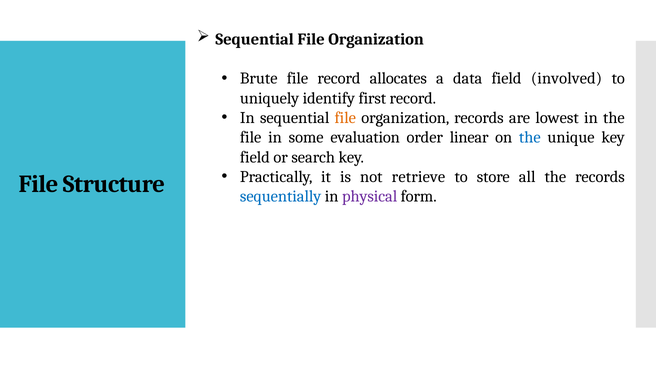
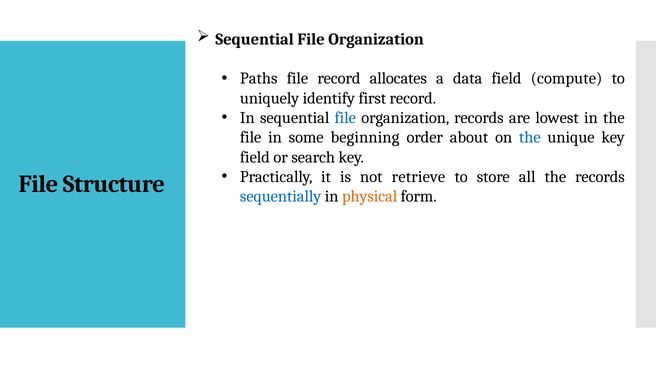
Brute: Brute -> Paths
involved: involved -> compute
file at (345, 118) colour: orange -> blue
evaluation: evaluation -> beginning
linear: linear -> about
physical colour: purple -> orange
